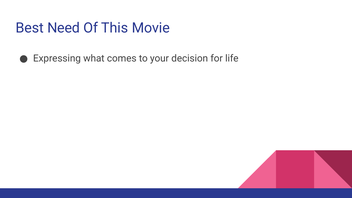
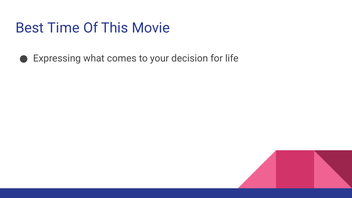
Need: Need -> Time
